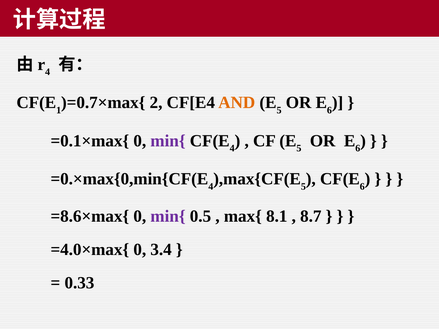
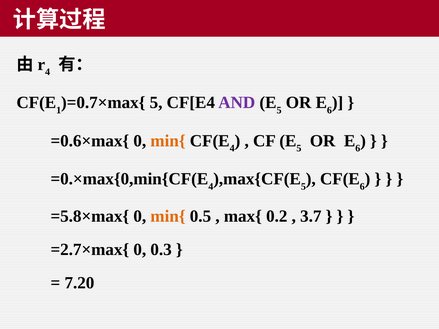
2 at (156, 103): 2 -> 5
AND colour: orange -> purple
=0.1×max{: =0.1×max{ -> =0.6×max{
min{ at (168, 141) colour: purple -> orange
=8.6×max{: =8.6×max{ -> =5.8×max{
min{ at (168, 216) colour: purple -> orange
8.1: 8.1 -> 0.2
8.7: 8.7 -> 3.7
=4.0×max{: =4.0×max{ -> =2.7×max{
3.4: 3.4 -> 0.3
0.33: 0.33 -> 7.20
